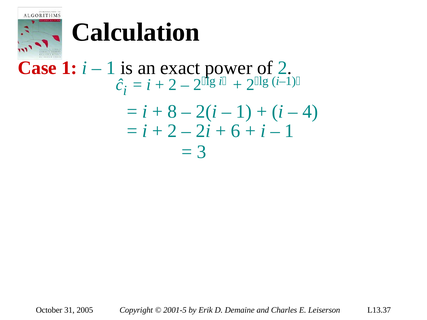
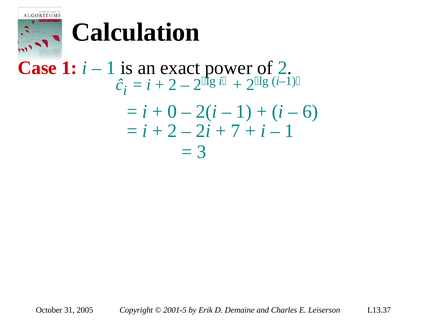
8: 8 -> 0
4: 4 -> 6
6: 6 -> 7
